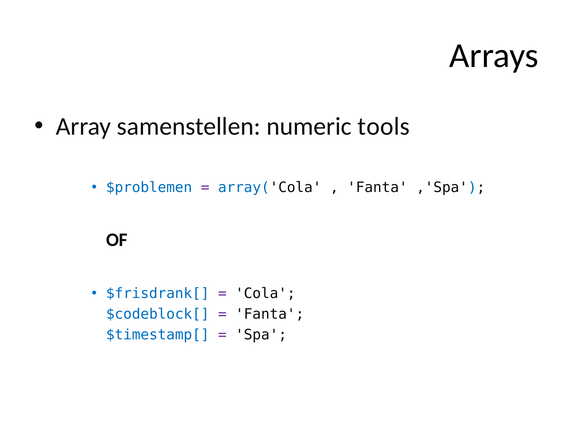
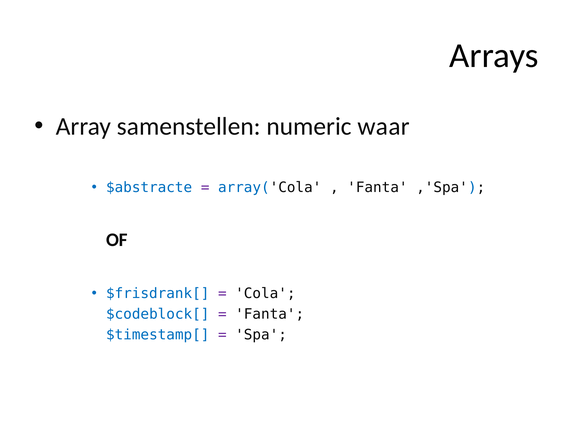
tools: tools -> waar
$problemen: $problemen -> $abstracte
